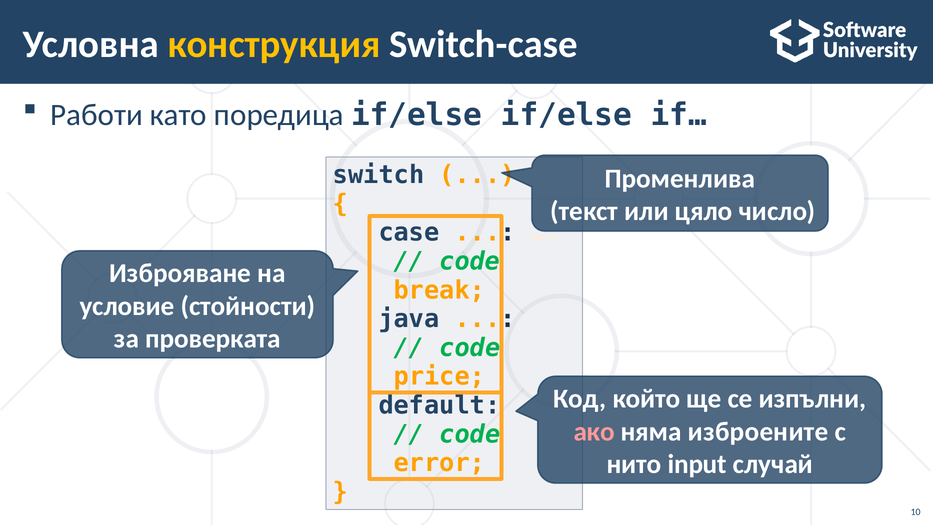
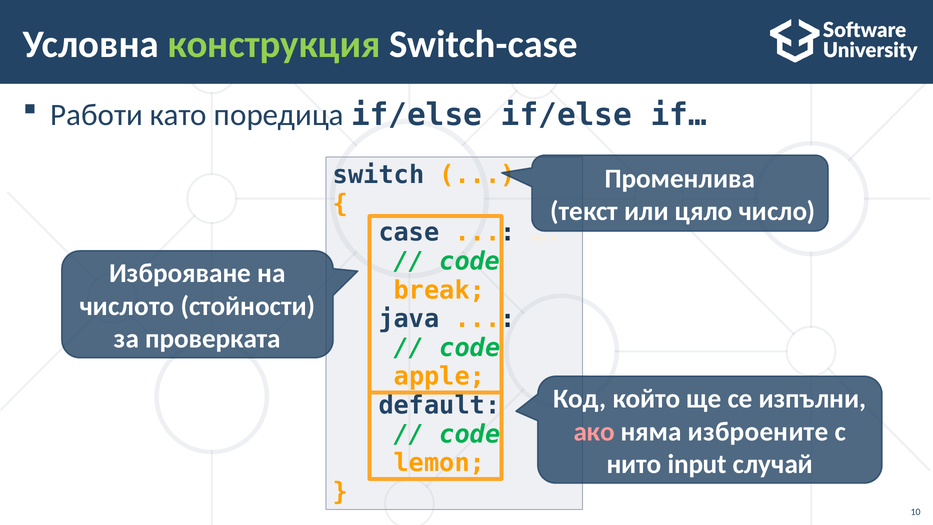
конструкция colour: yellow -> light green
условиe: условиe -> числото
price: price -> apple
error: error -> lemon
